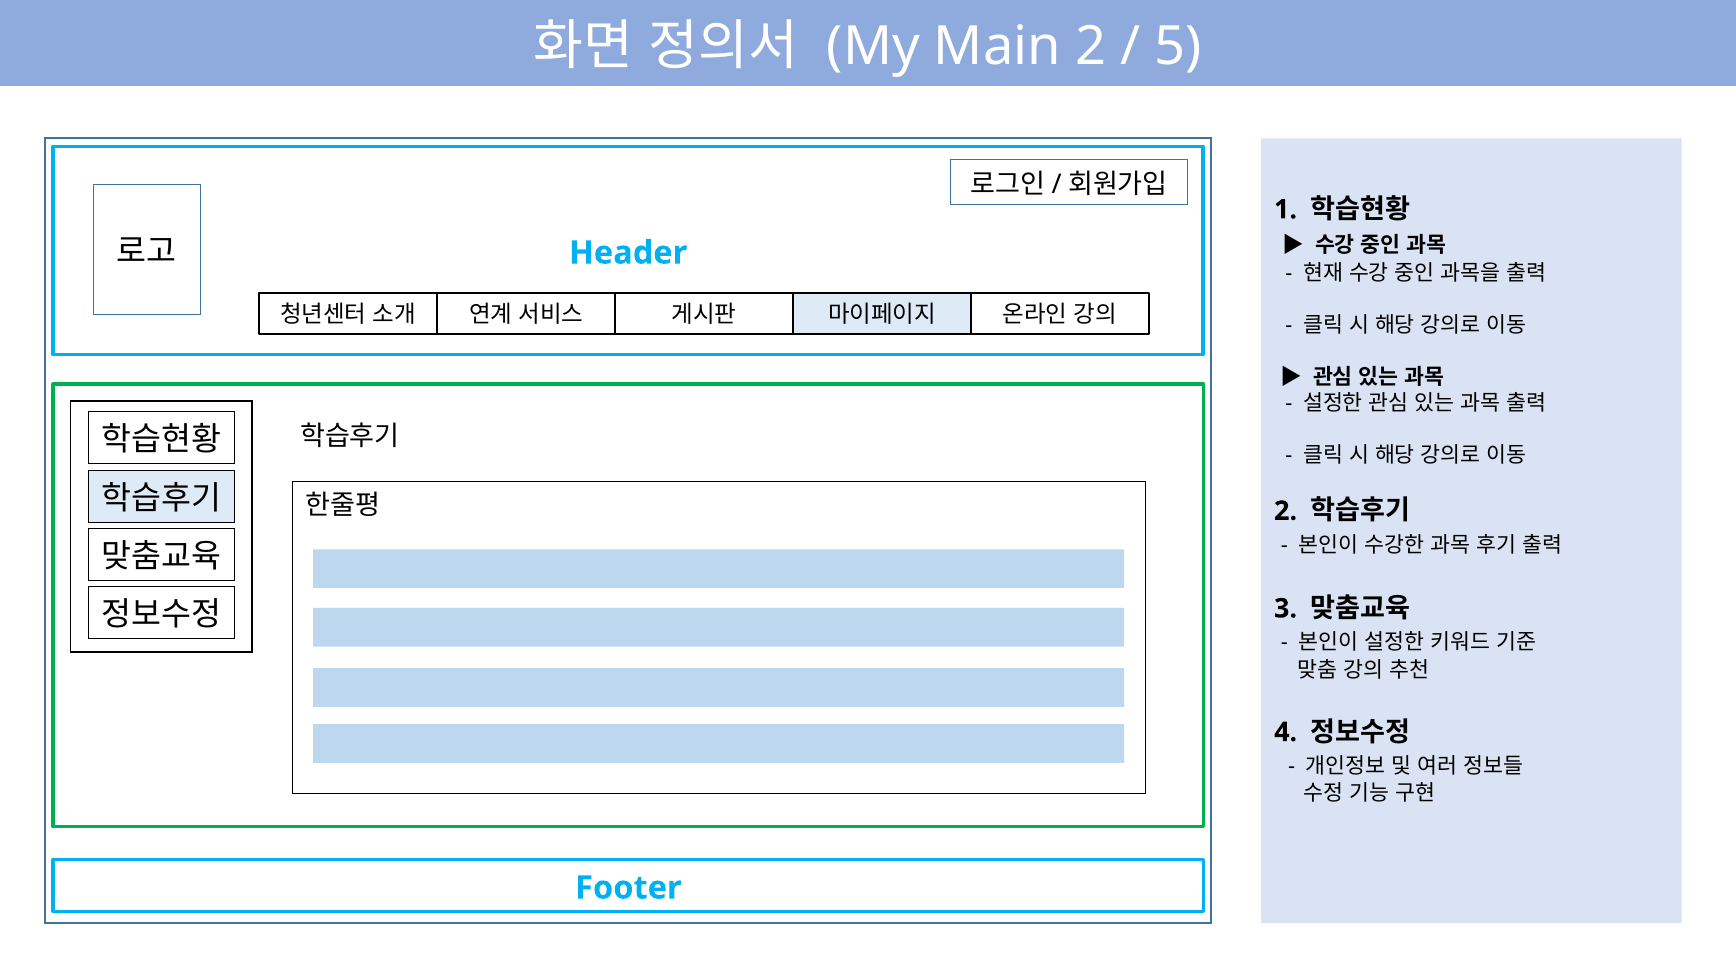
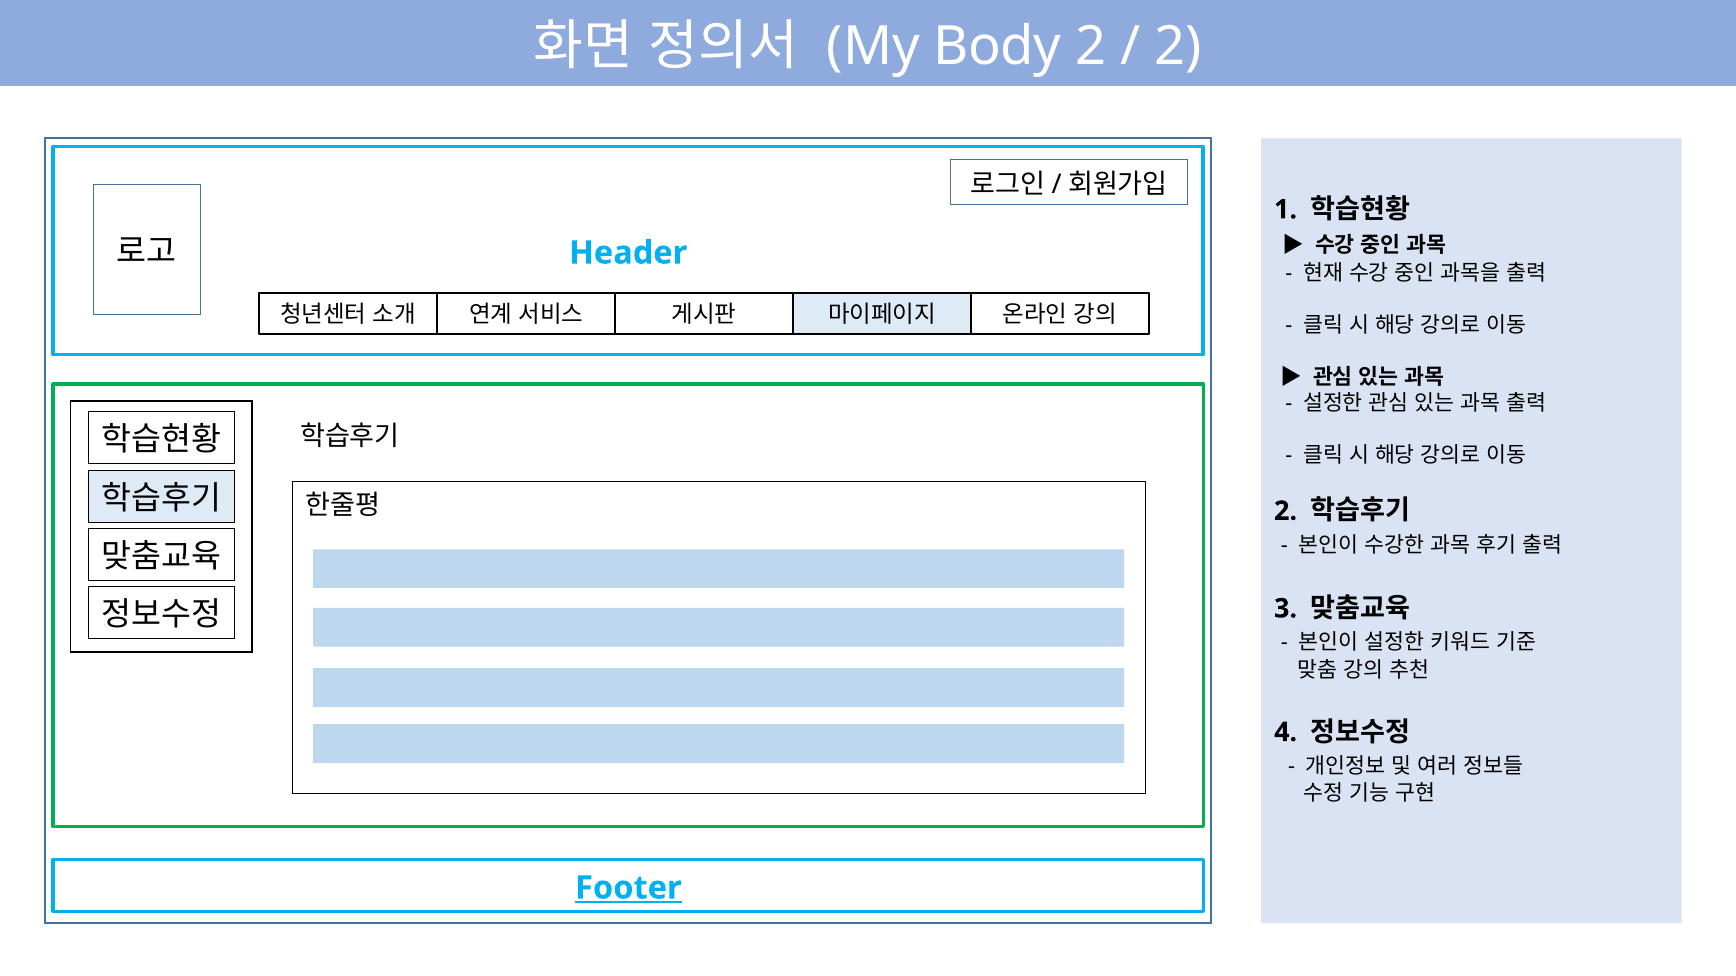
Main: Main -> Body
5 at (1178, 47): 5 -> 2
Footer underline: none -> present
